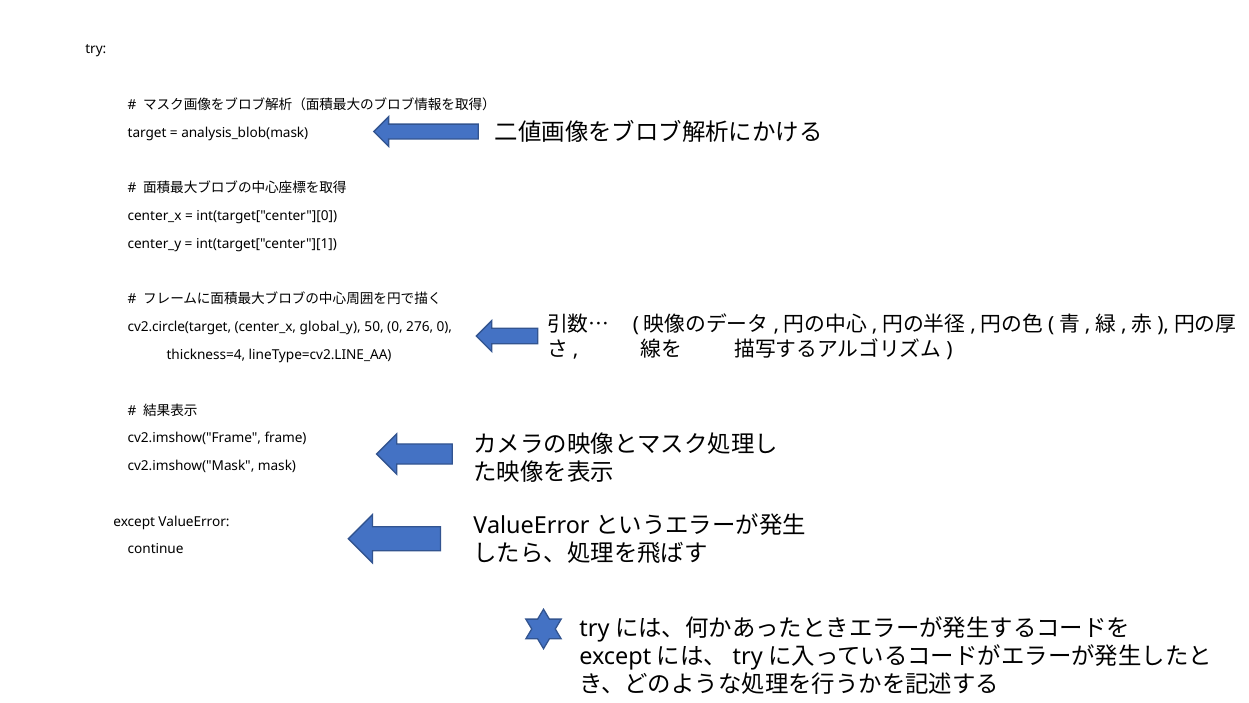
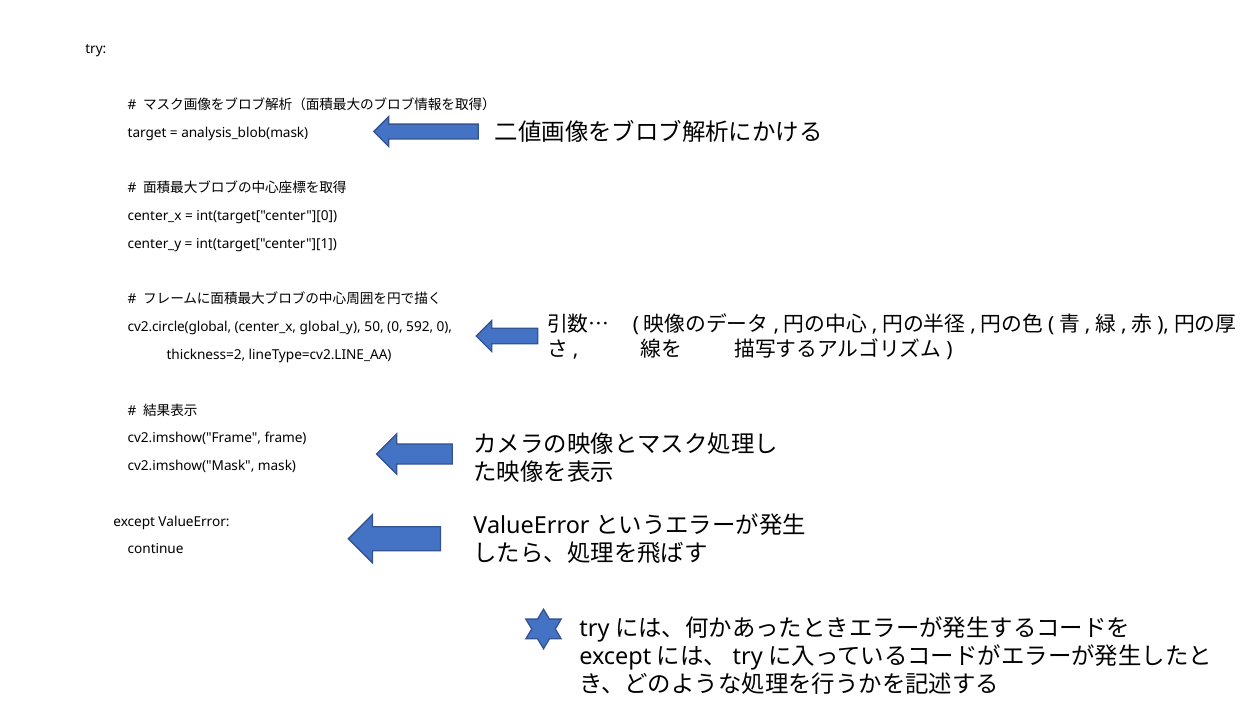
cv2.circle(target: cv2.circle(target -> cv2.circle(global
276: 276 -> 592
thickness=4: thickness=4 -> thickness=2
